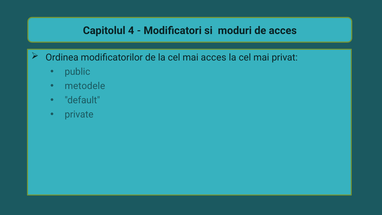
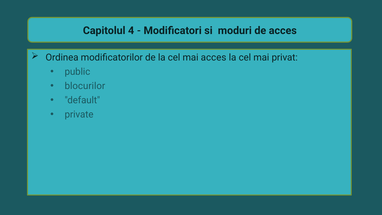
metodele: metodele -> blocurilor
